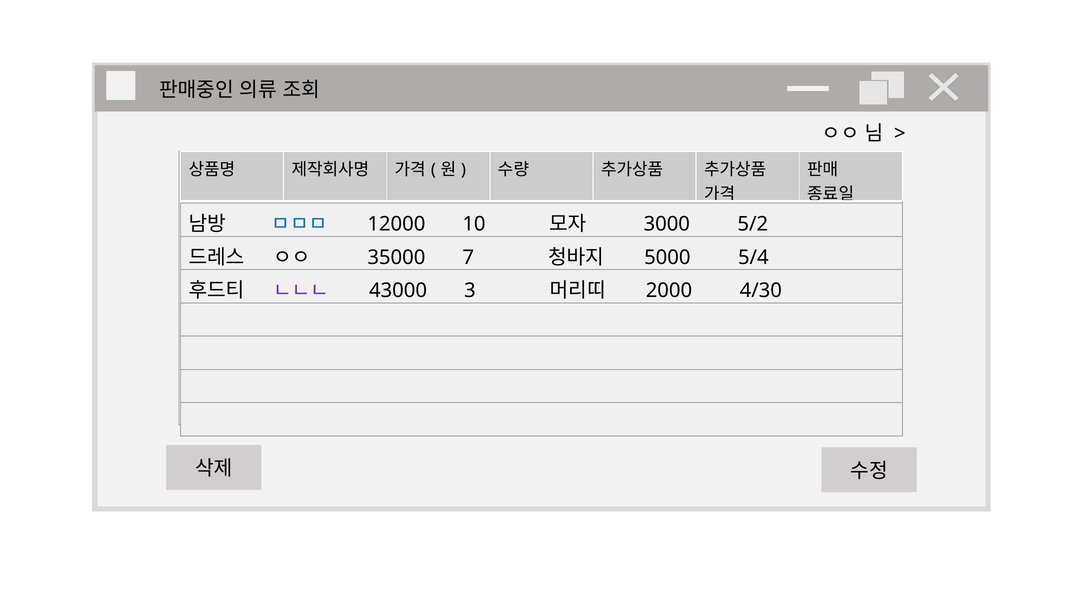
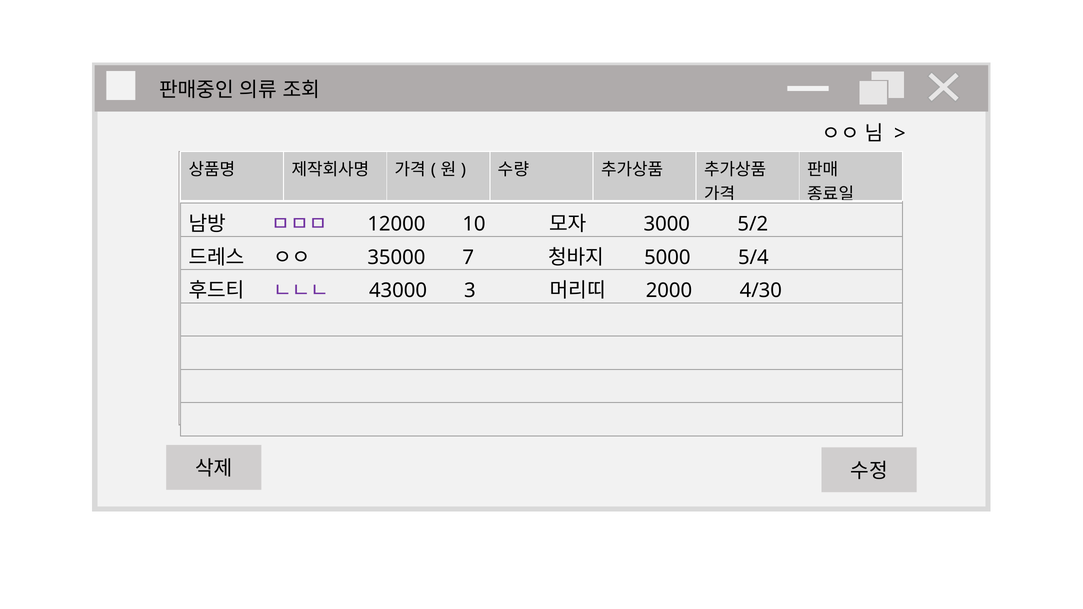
ㅁㅁㅁ colour: blue -> purple
